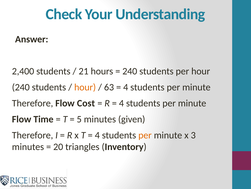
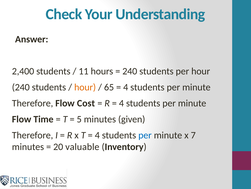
21: 21 -> 11
63: 63 -> 65
per at (145, 135) colour: orange -> blue
3: 3 -> 7
triangles: triangles -> valuable
